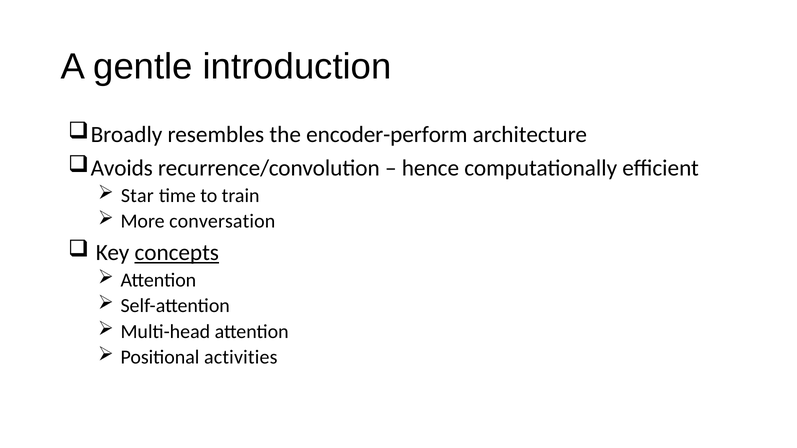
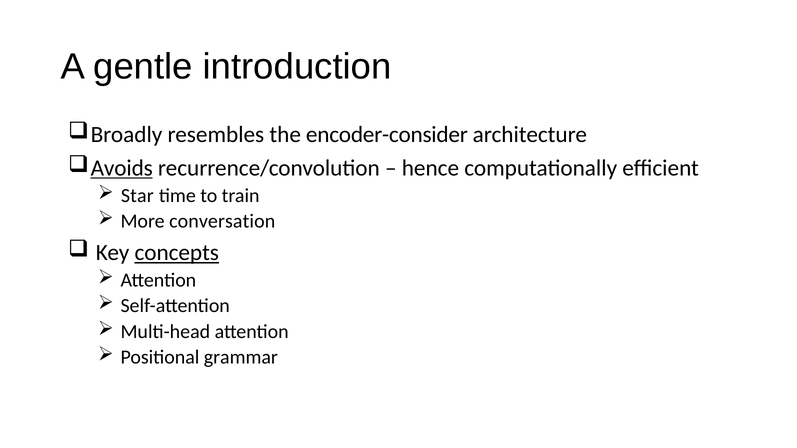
encoder-perform: encoder-perform -> encoder-consider
Avoids underline: none -> present
activities: activities -> grammar
